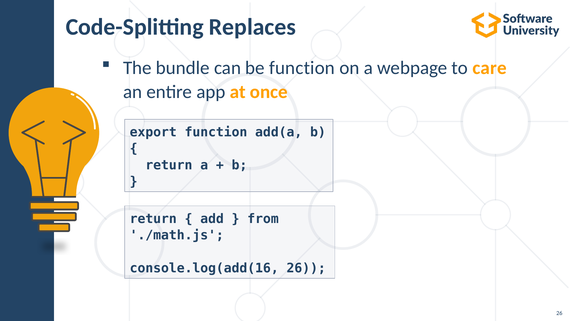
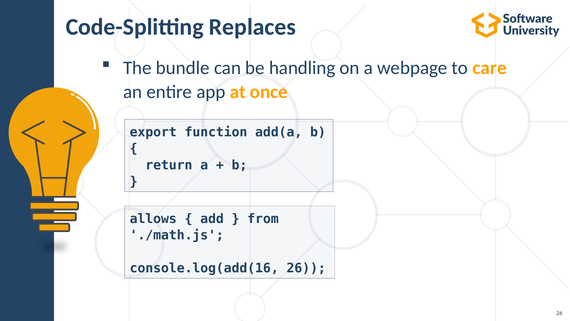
be function: function -> handling
return at (153, 218): return -> allows
